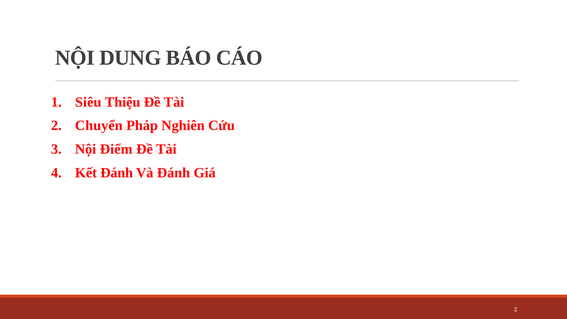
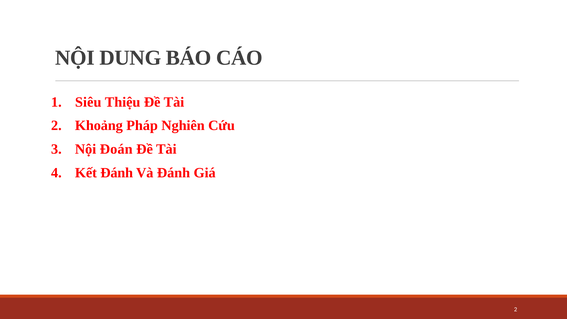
Chuyển: Chuyển -> Khoảng
Điểm: Điểm -> Đoán
